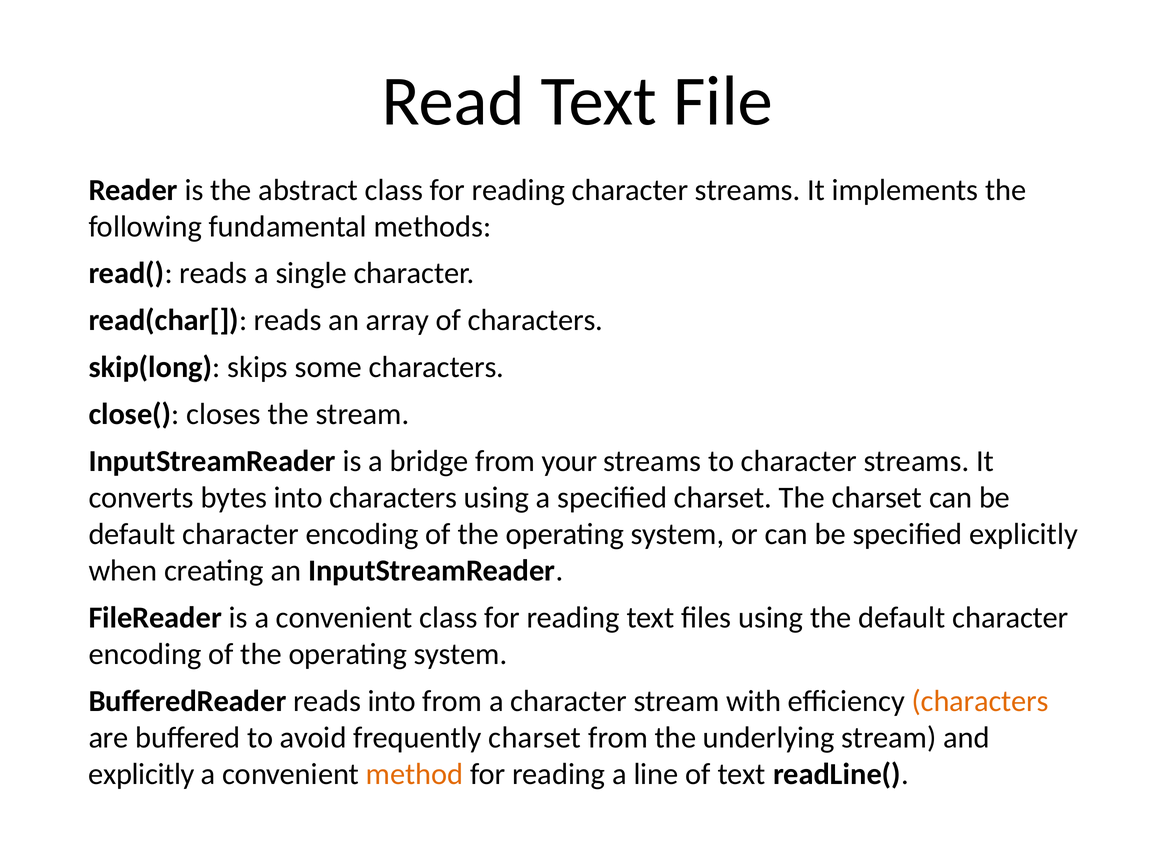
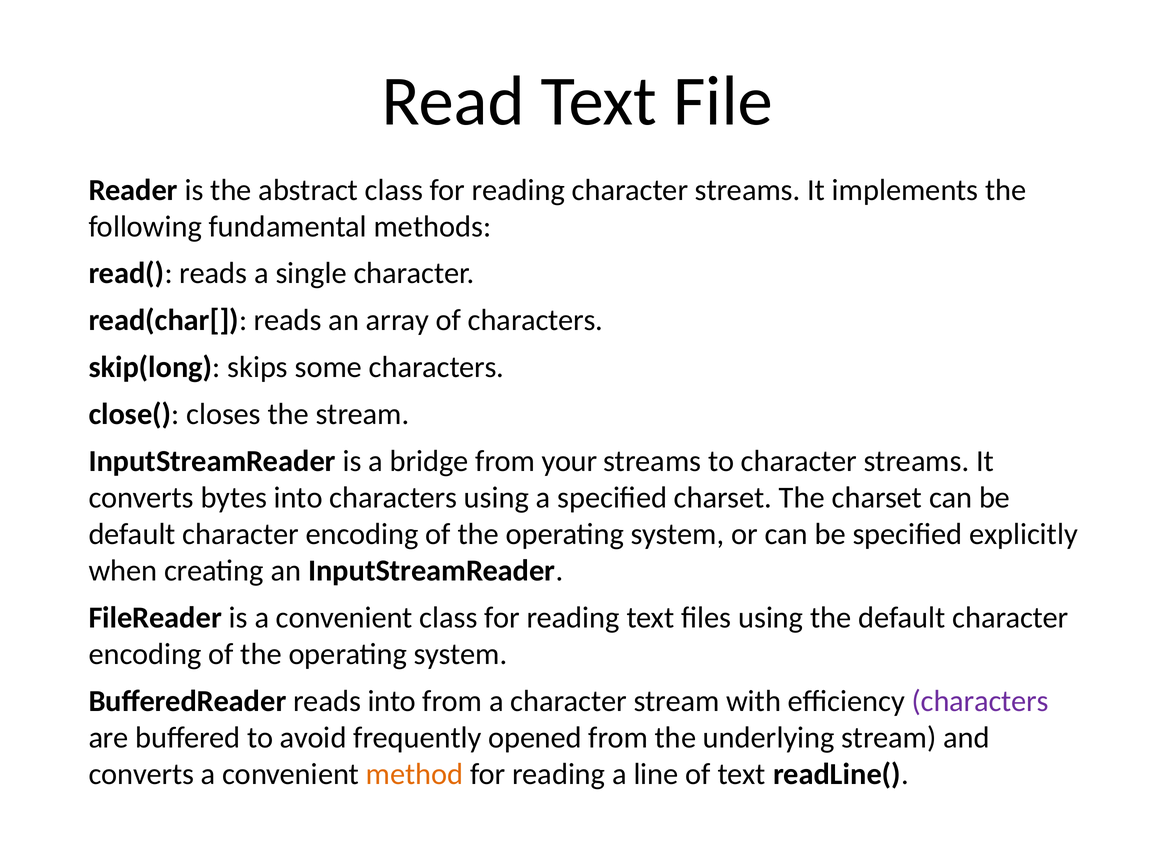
characters at (980, 700) colour: orange -> purple
frequently charset: charset -> opened
explicitly at (142, 774): explicitly -> converts
